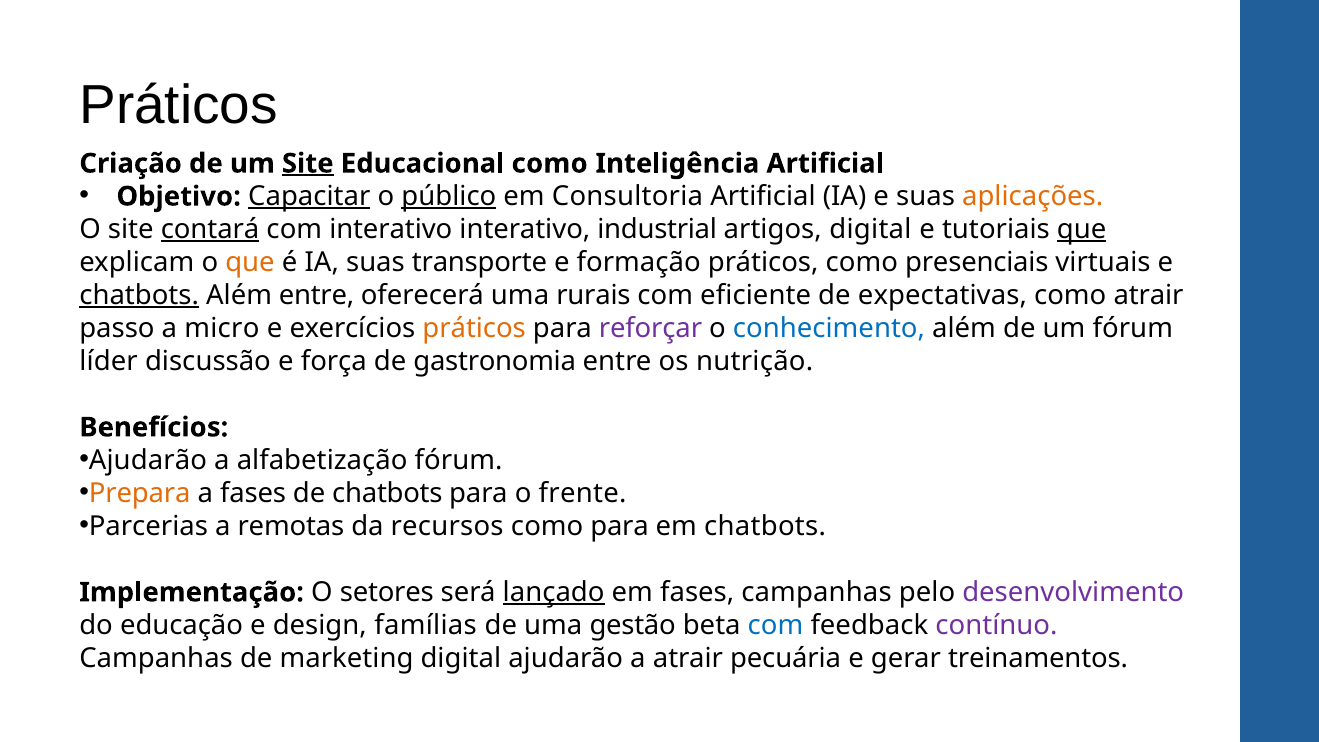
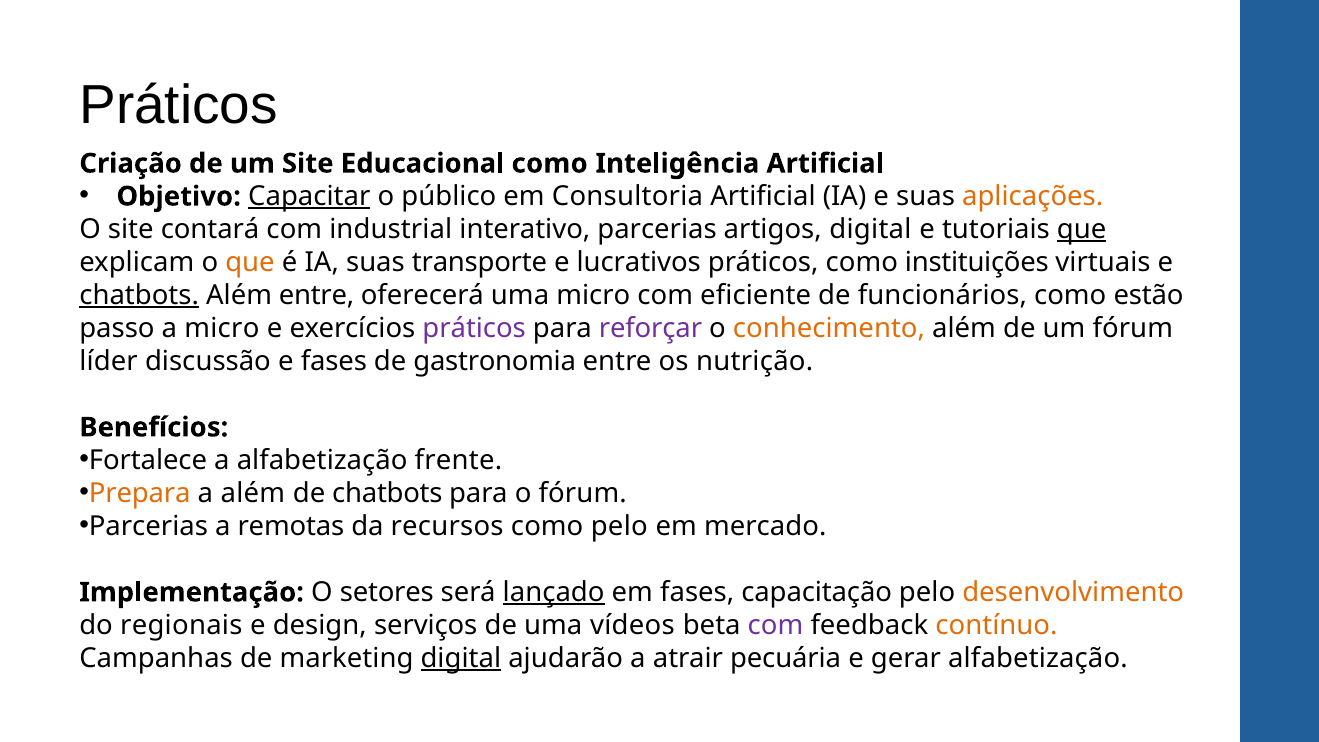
Site at (308, 163) underline: present -> none
público underline: present -> none
contará underline: present -> none
com interativo: interativo -> industrial
interativo industrial: industrial -> parcerias
formação: formação -> lucrativos
presenciais: presenciais -> instituições
uma rurais: rurais -> micro
expectativas: expectativas -> funcionários
como atrair: atrair -> estão
práticos at (474, 328) colour: orange -> purple
conhecimento colour: blue -> orange
e força: força -> fases
Ajudarão at (148, 460): Ajudarão -> Fortalece
alfabetização fórum: fórum -> frente
a fases: fases -> além
o frente: frente -> fórum
como para: para -> pelo
em chatbots: chatbots -> mercado
fases campanhas: campanhas -> capacitação
desenvolvimento colour: purple -> orange
educação: educação -> regionais
famílias: famílias -> serviços
gestão: gestão -> vídeos
com at (775, 625) colour: blue -> purple
contínuo colour: purple -> orange
digital at (461, 658) underline: none -> present
gerar treinamentos: treinamentos -> alfabetização
